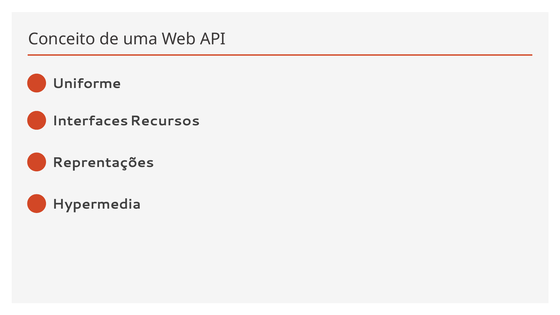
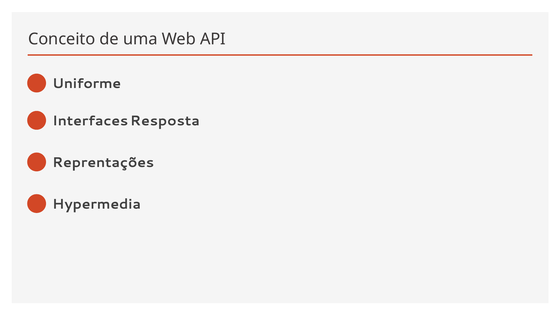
Recursos: Recursos -> Resposta
